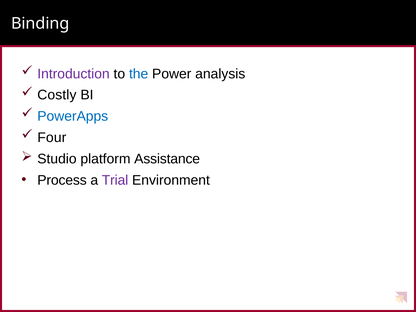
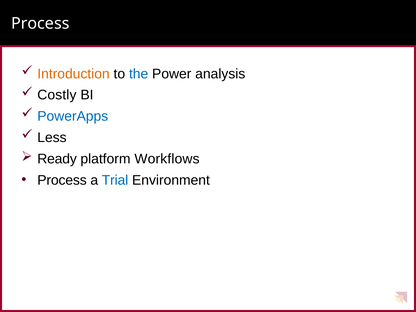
Binding at (40, 24): Binding -> Process
Introduction colour: purple -> orange
Four: Four -> Less
Studio: Studio -> Ready
Assistance: Assistance -> Workflows
Trial colour: purple -> blue
